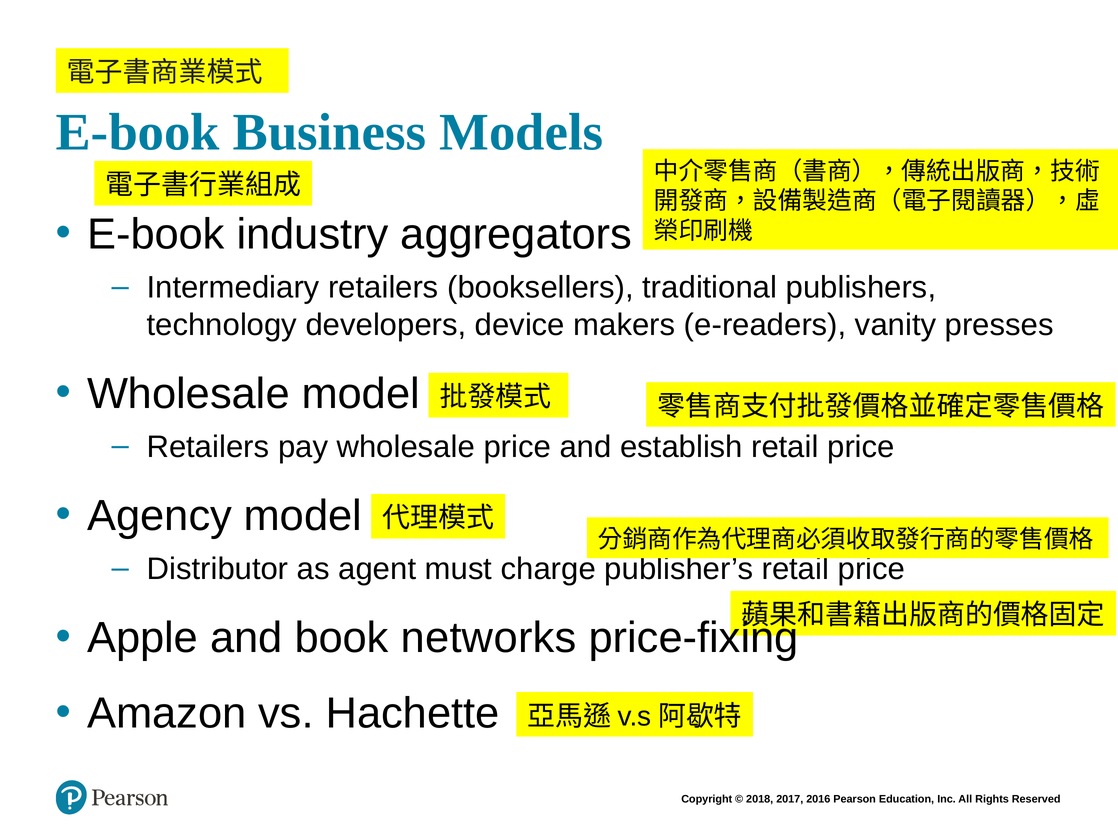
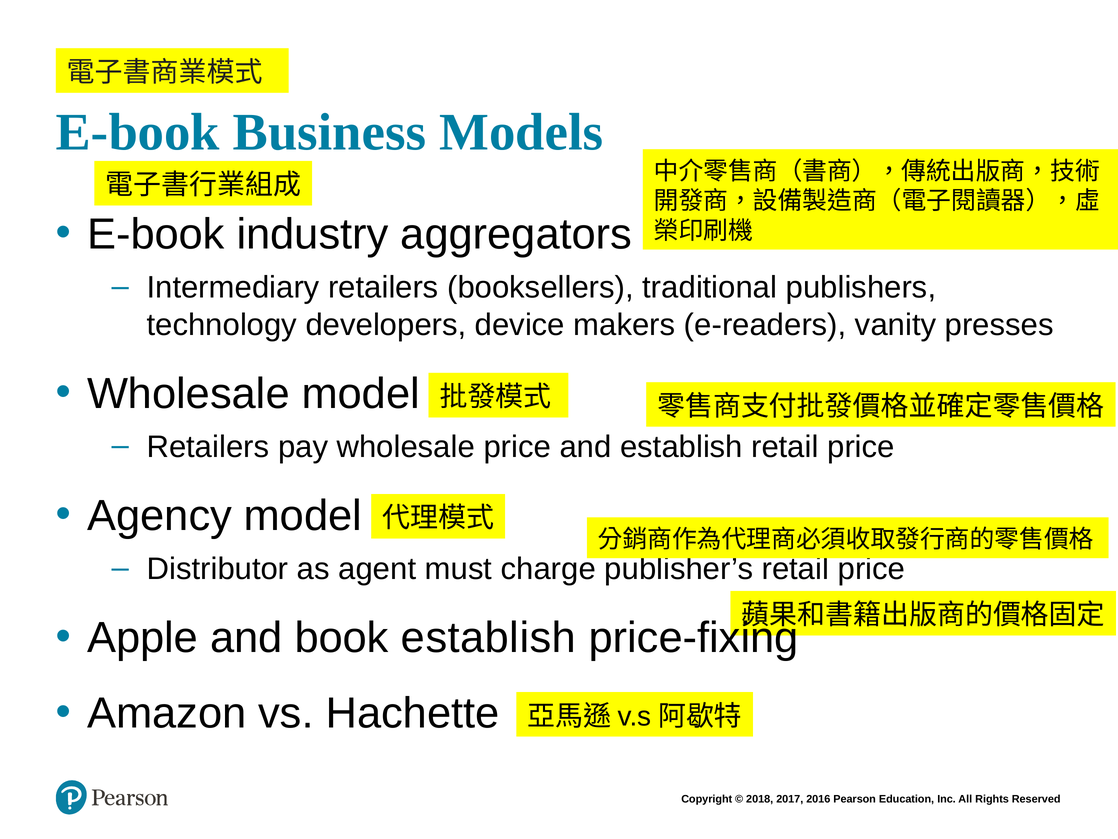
book networks: networks -> establish
